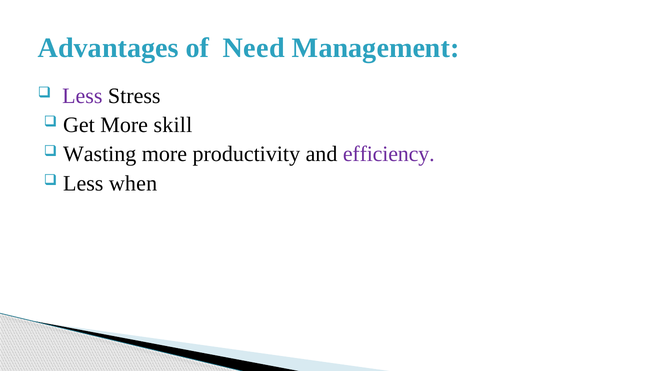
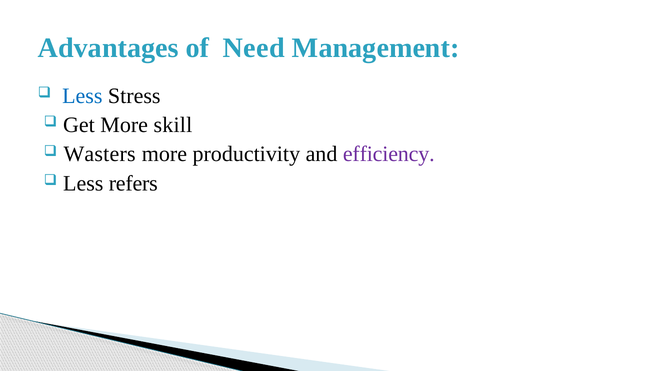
Less at (82, 96) colour: purple -> blue
Wasting: Wasting -> Wasters
when: when -> refers
